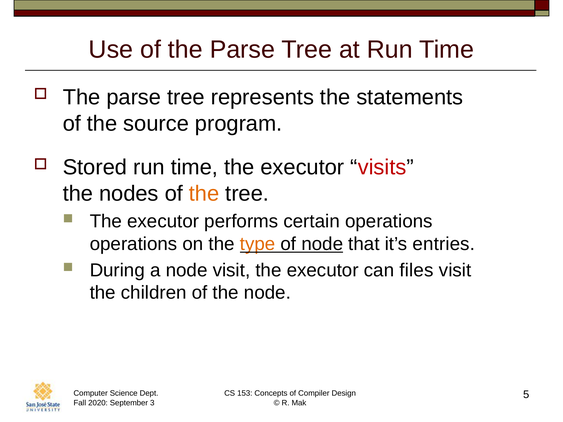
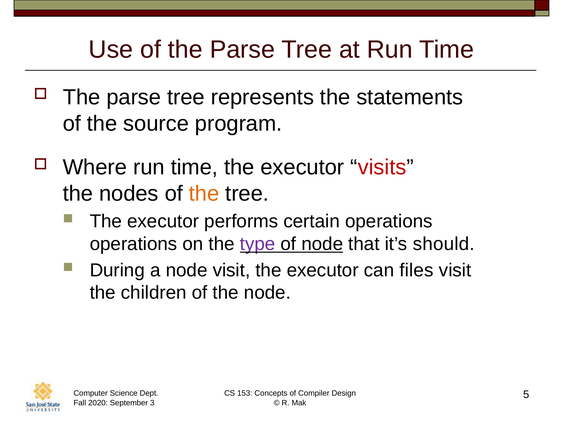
Stored: Stored -> Where
type colour: orange -> purple
entries: entries -> should
